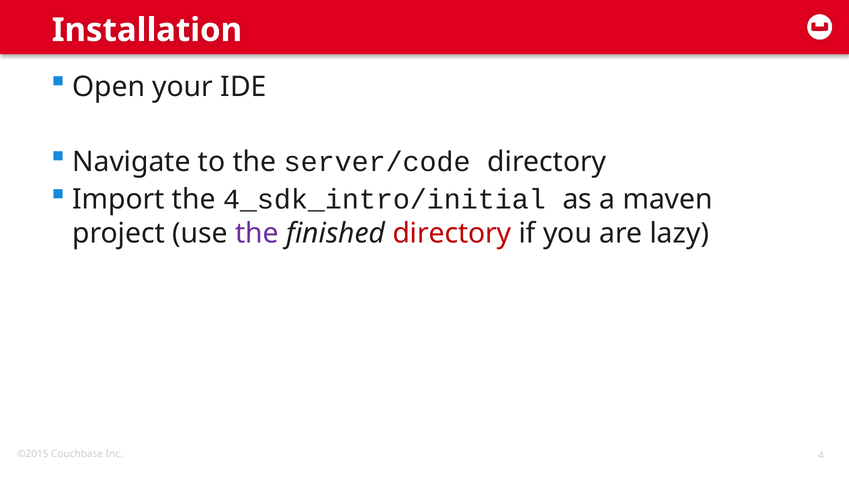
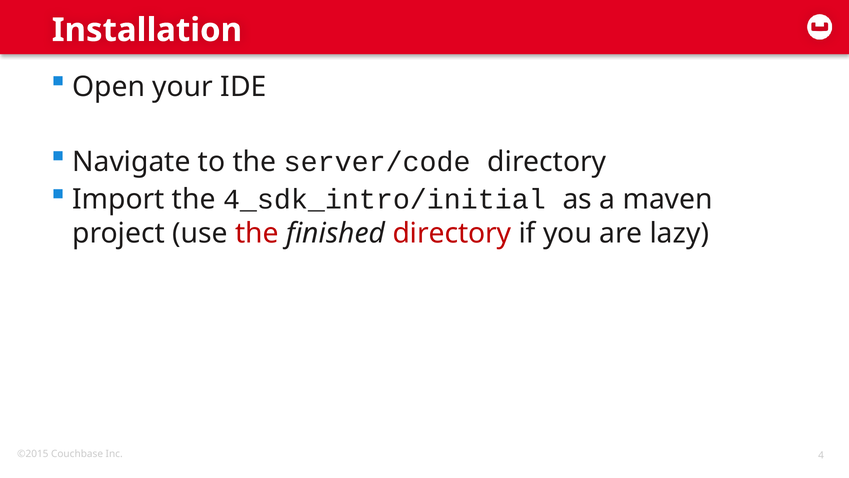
the at (257, 233) colour: purple -> red
